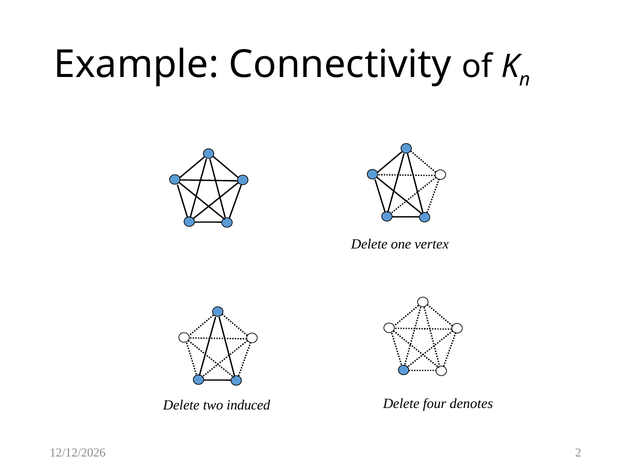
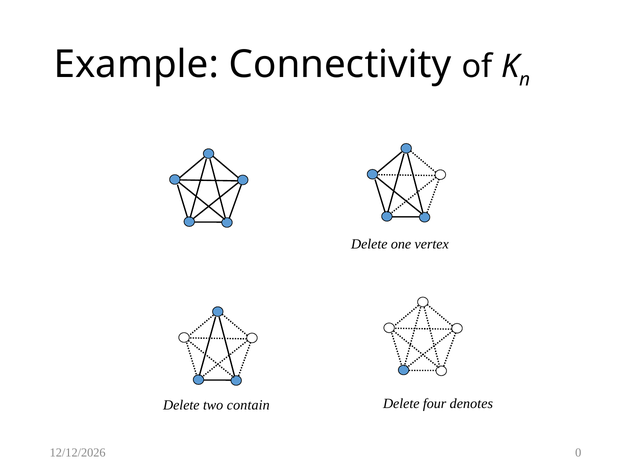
induced: induced -> contain
2: 2 -> 0
